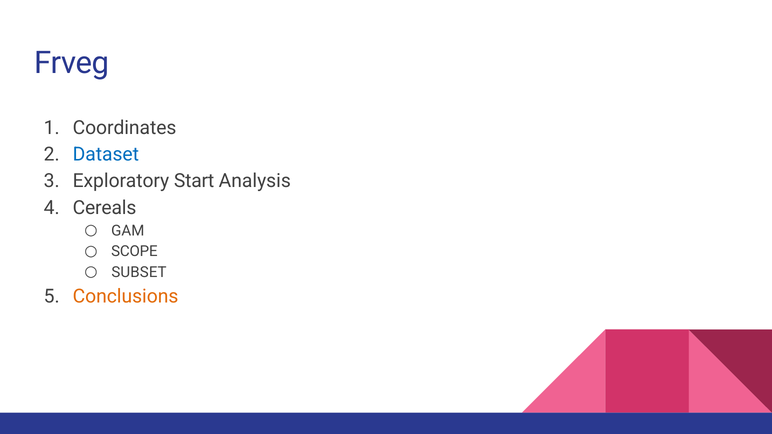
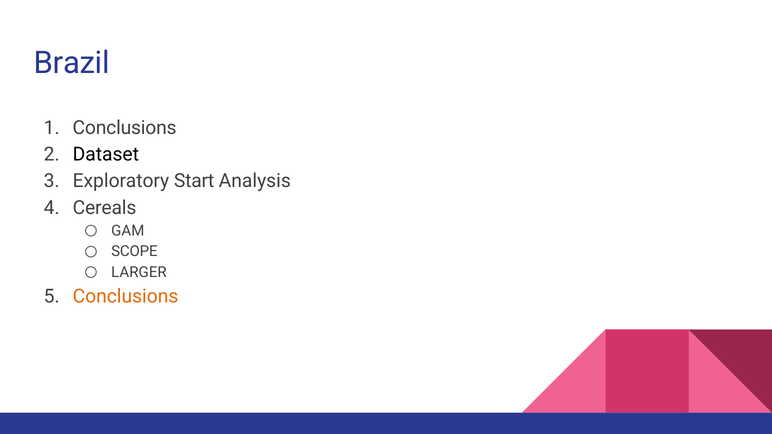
Frveg: Frveg -> Brazil
Coordinates at (125, 128): Coordinates -> Conclusions
Dataset colour: blue -> black
SUBSET: SUBSET -> LARGER
